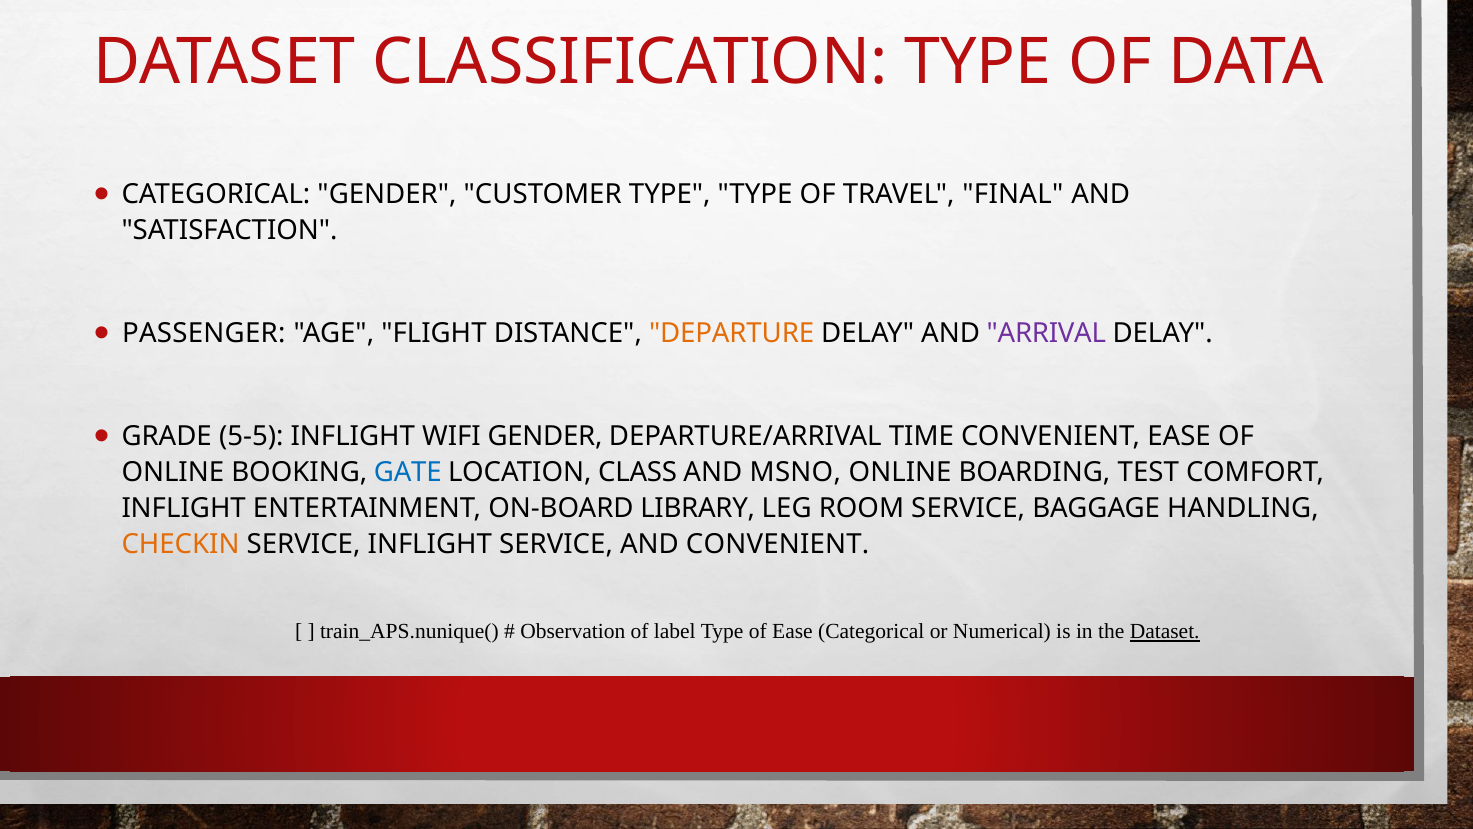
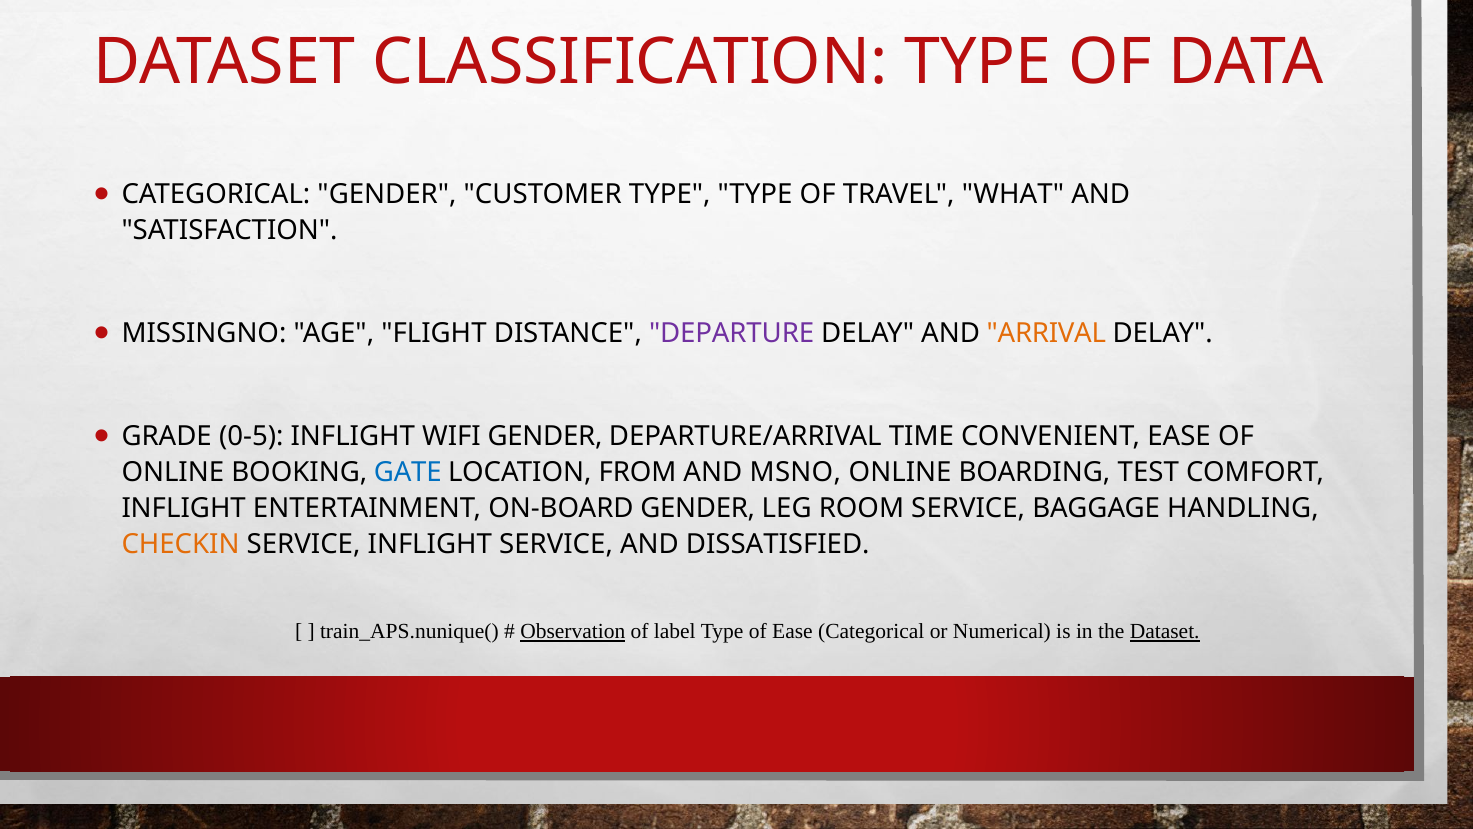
FINAL: FINAL -> WHAT
PASSENGER: PASSENGER -> MISSINGNO
DEPARTURE colour: orange -> purple
ARRIVAL colour: purple -> orange
5-5: 5-5 -> 0-5
CLASS: CLASS -> FROM
ON-BOARD LIBRARY: LIBRARY -> GENDER
AND CONVENIENT: CONVENIENT -> DISSATISFIED
Observation underline: none -> present
